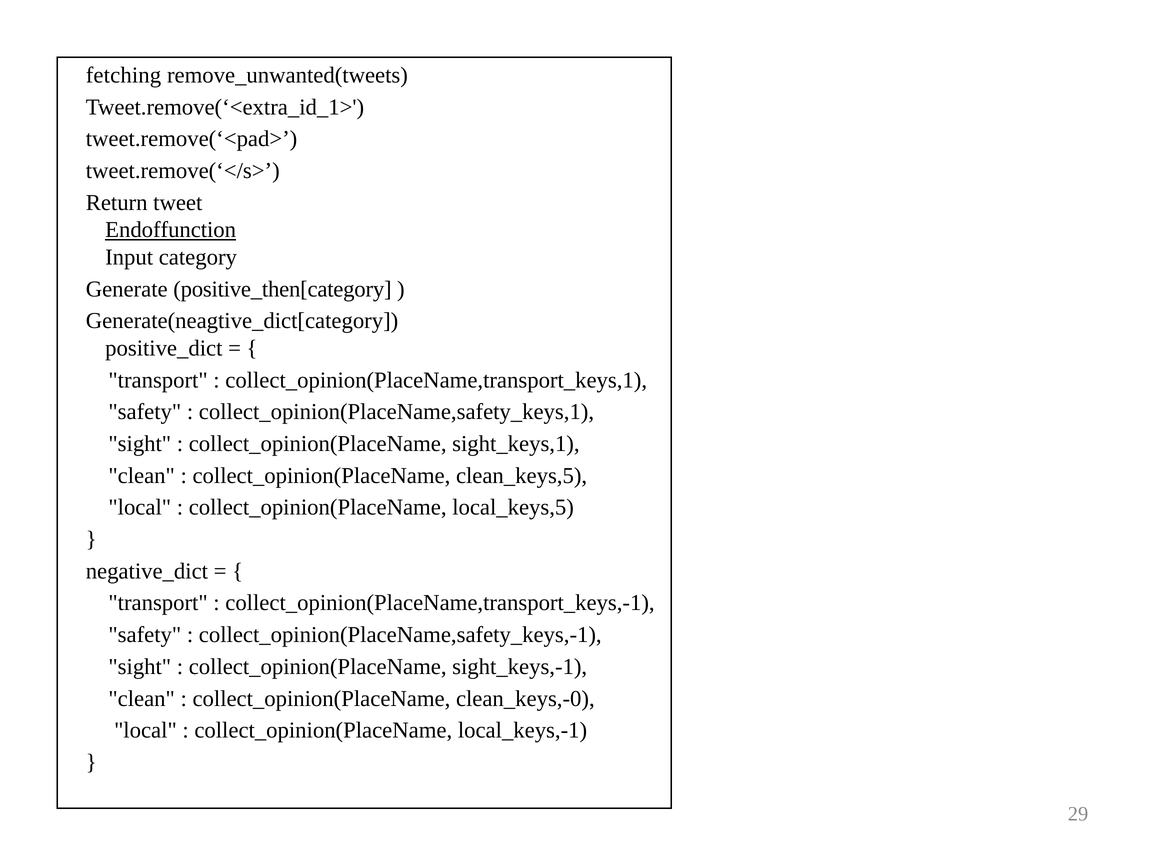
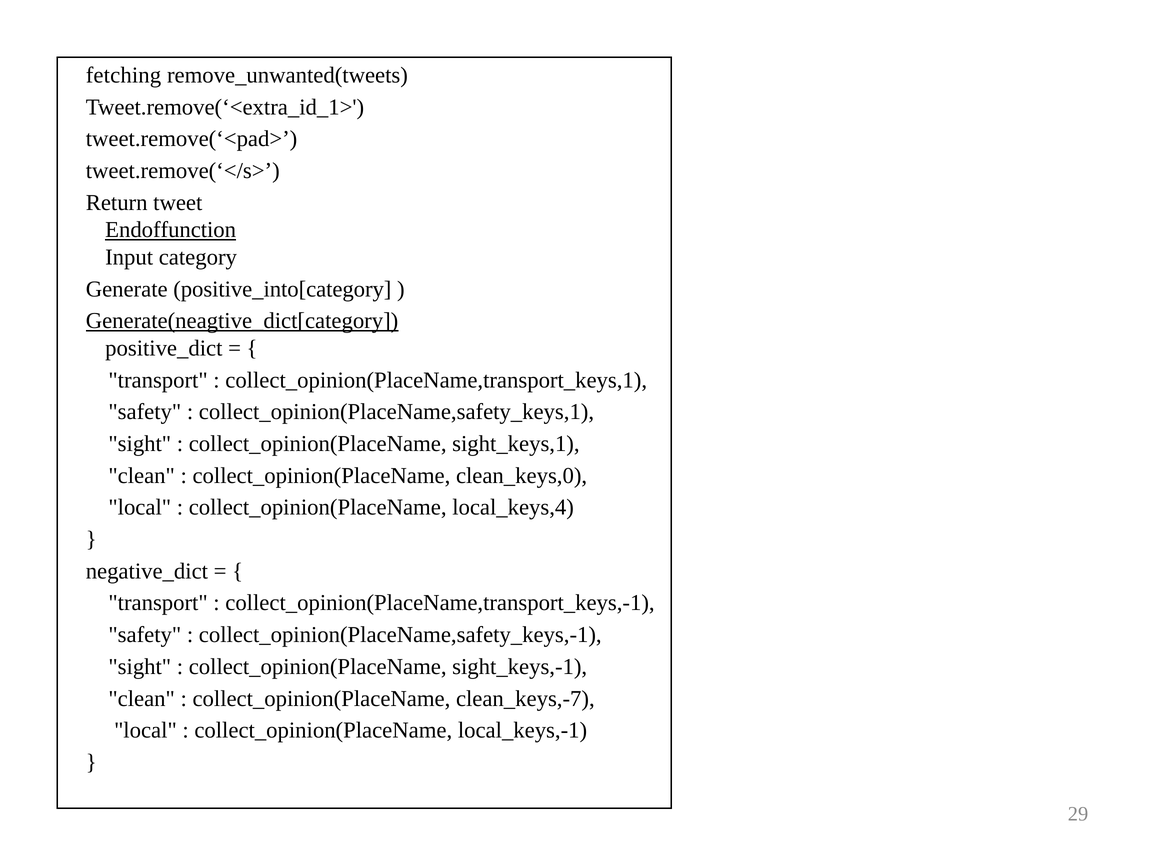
positive_then[category: positive_then[category -> positive_into[category
Generate(neagtive_dict[category underline: none -> present
clean_keys,5: clean_keys,5 -> clean_keys,0
local_keys,5: local_keys,5 -> local_keys,4
clean_keys,-0: clean_keys,-0 -> clean_keys,-7
